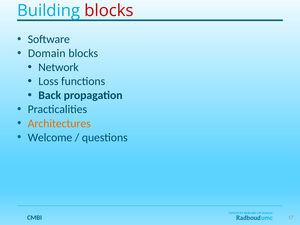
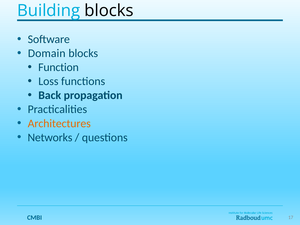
blocks at (109, 11) colour: red -> black
Network: Network -> Function
Welcome: Welcome -> Networks
